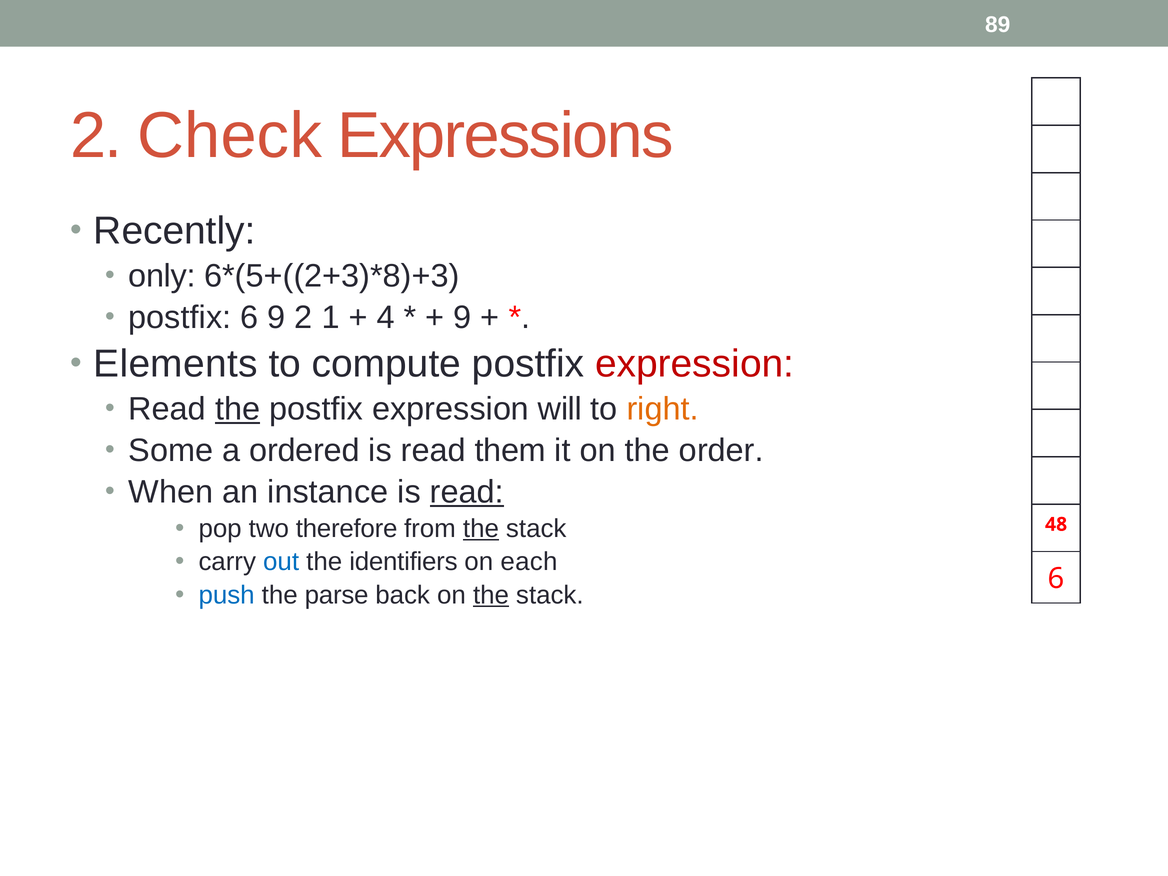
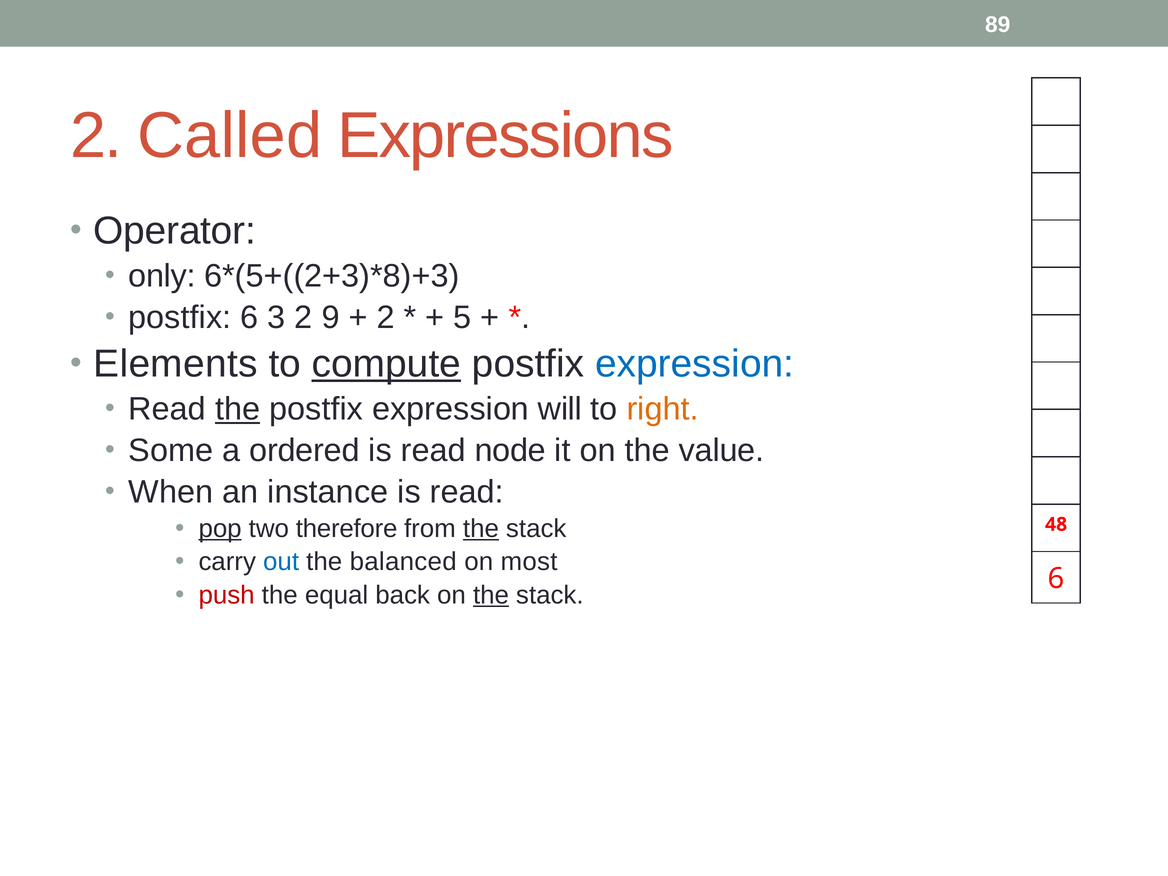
Check: Check -> Called
Recently: Recently -> Operator
6 9: 9 -> 3
1: 1 -> 9
4 at (386, 318): 4 -> 2
9 at (462, 318): 9 -> 5
compute underline: none -> present
expression at (695, 364) colour: red -> blue
them: them -> node
order: order -> value
read at (467, 492) underline: present -> none
pop underline: none -> present
identifiers: identifiers -> balanced
each: each -> most
push colour: blue -> red
parse: parse -> equal
